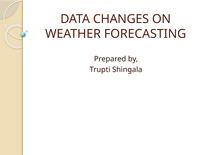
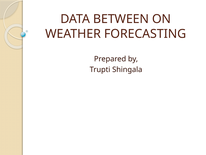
CHANGES: CHANGES -> BETWEEN
